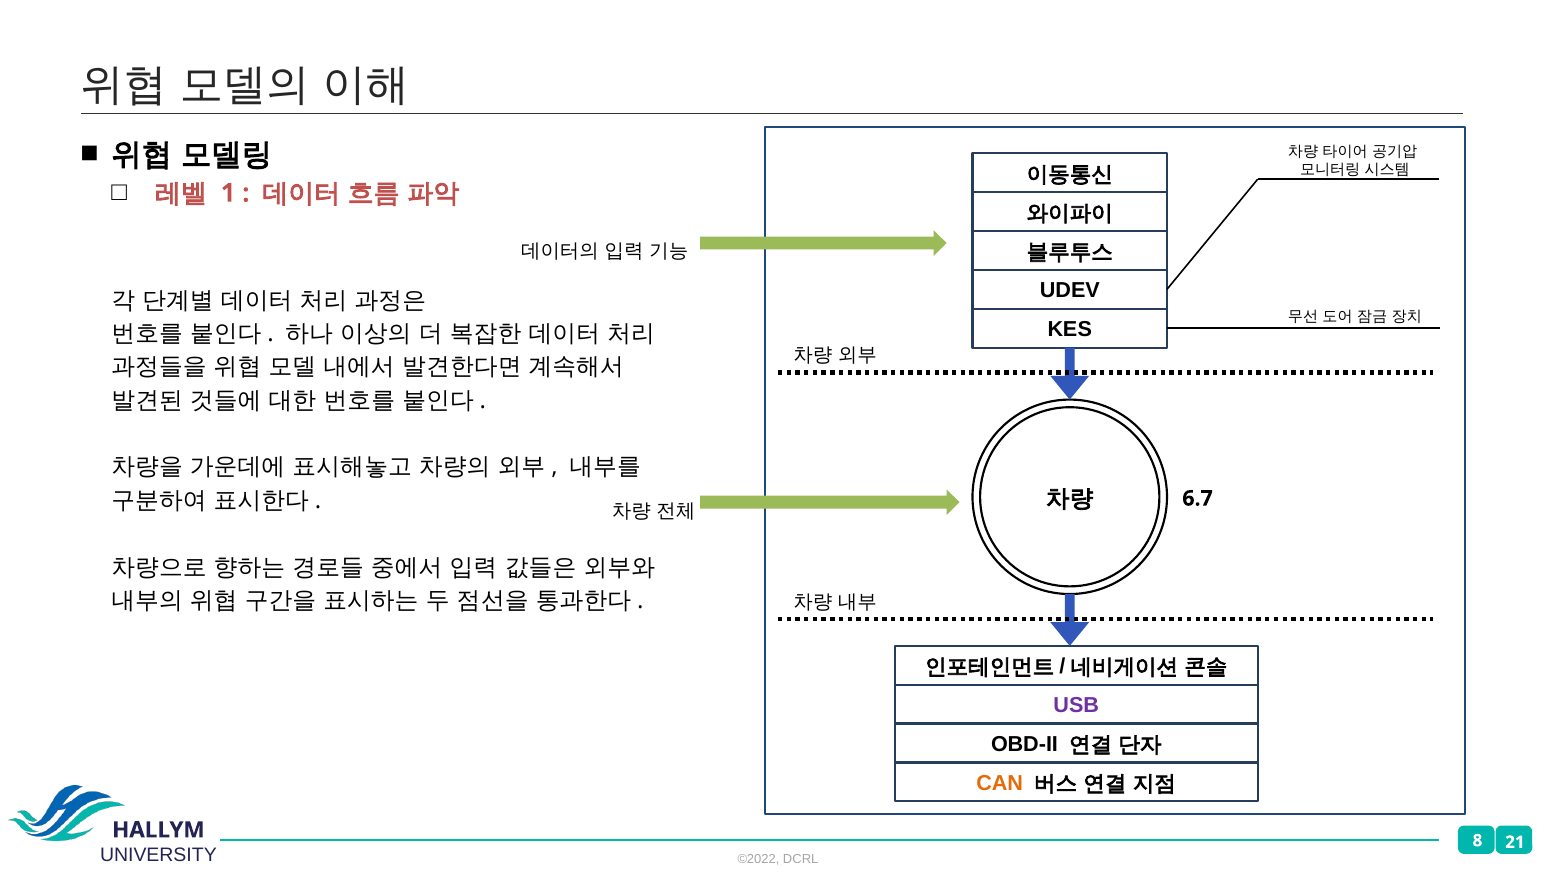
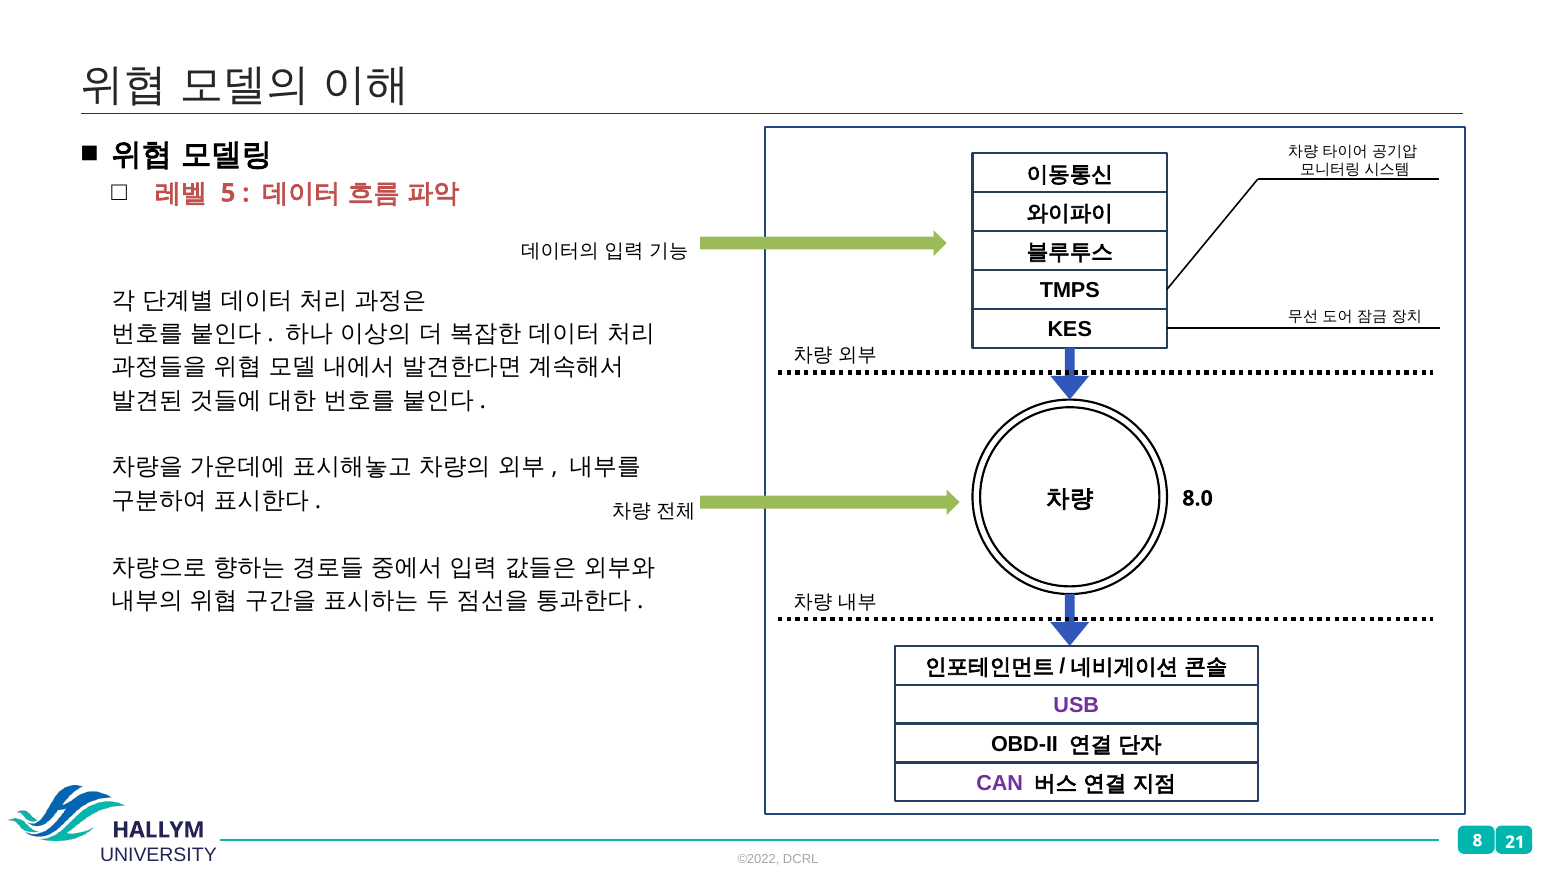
1: 1 -> 5
UDEV: UDEV -> TMPS
6.7: 6.7 -> 8.0
CAN colour: orange -> purple
